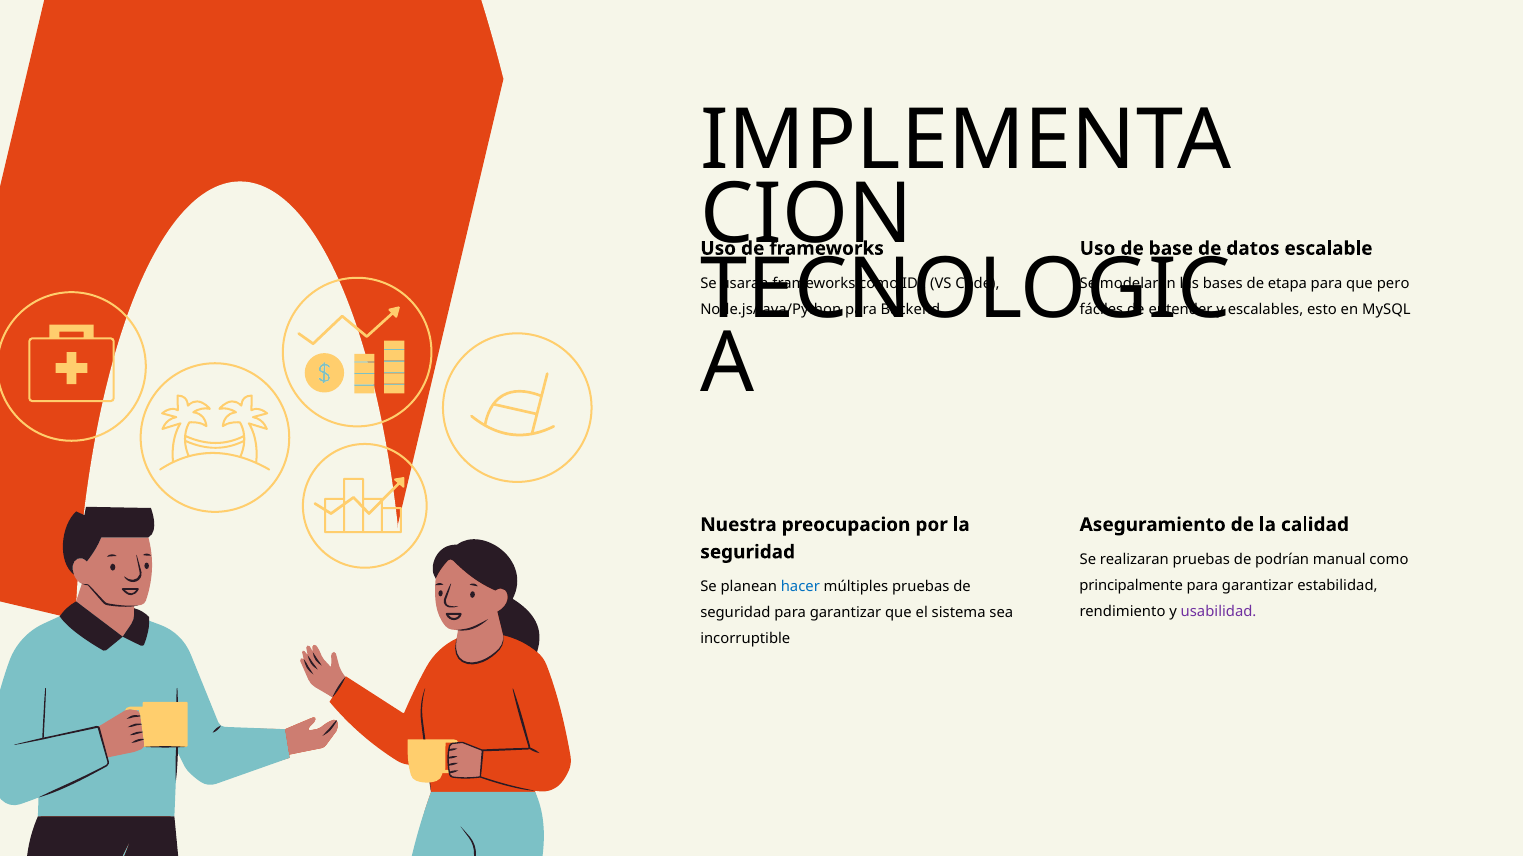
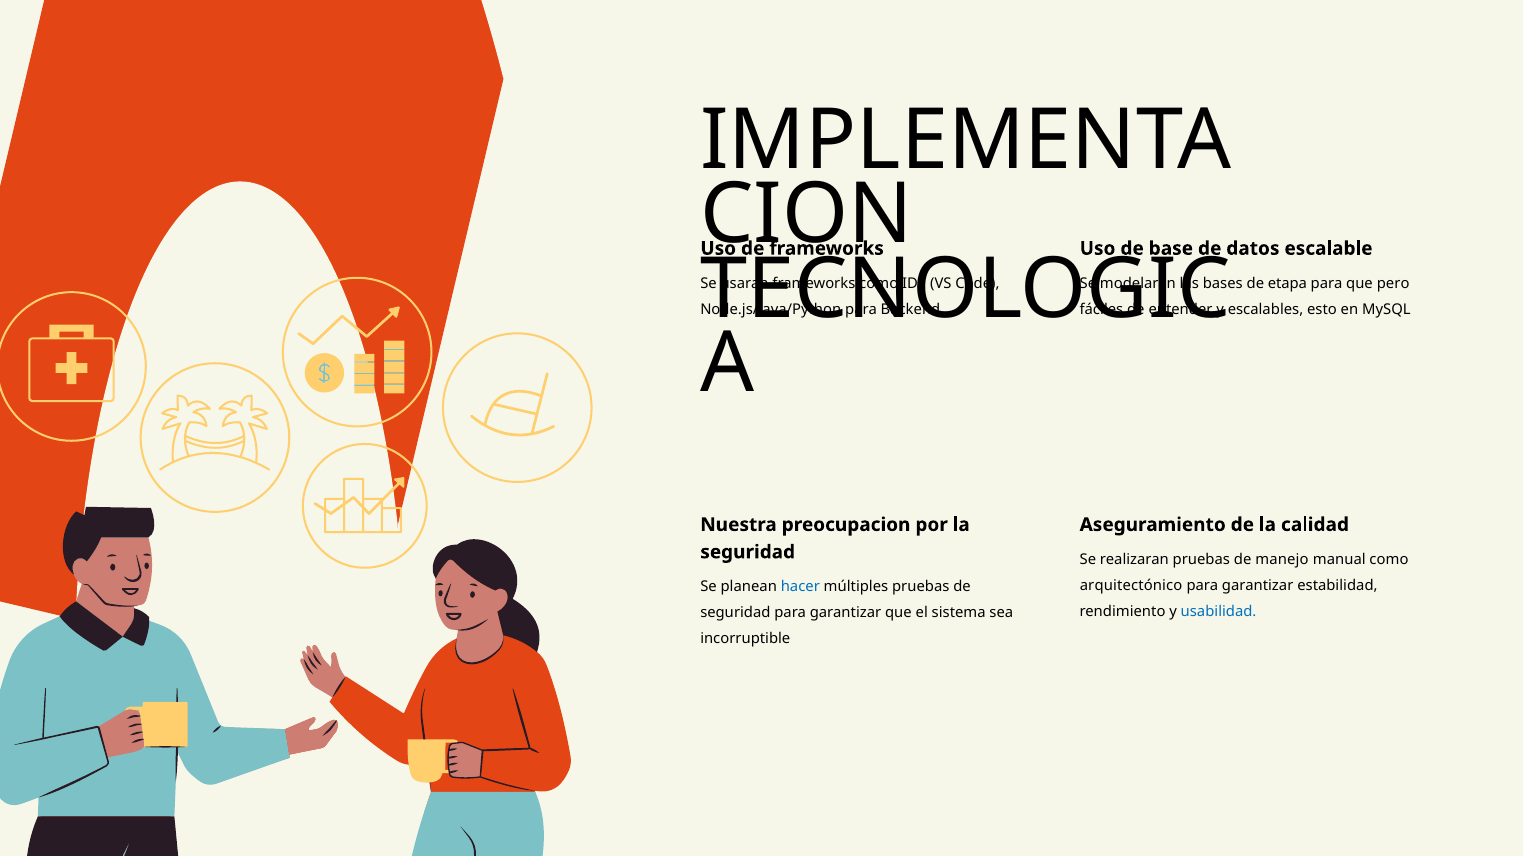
podrían: podrían -> manejo
principalmente: principalmente -> arquitectónico
usabilidad colour: purple -> blue
